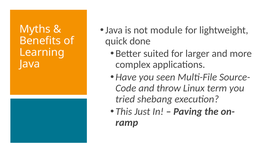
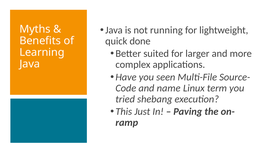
module: module -> running
throw: throw -> name
